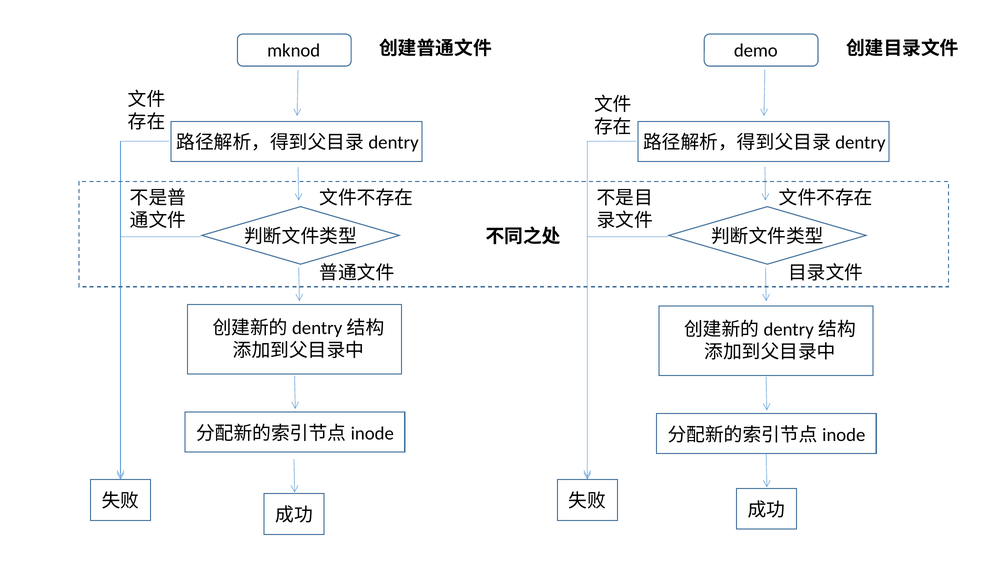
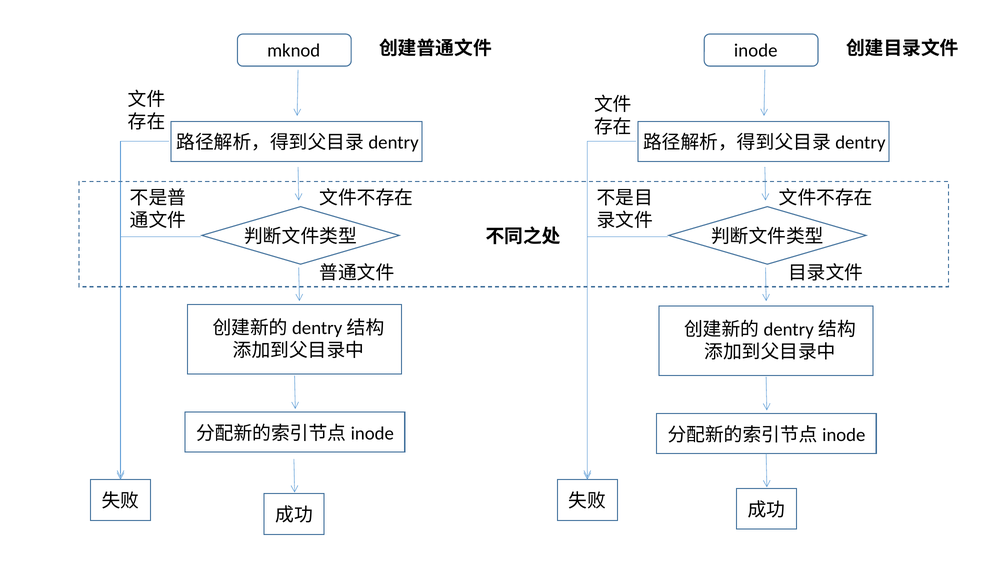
demo: demo -> inode
